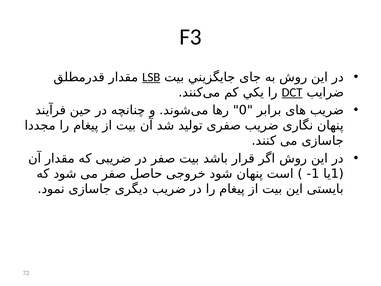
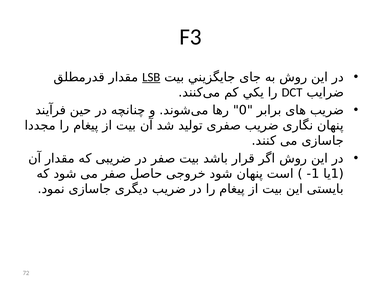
DCT underline: present -> none
